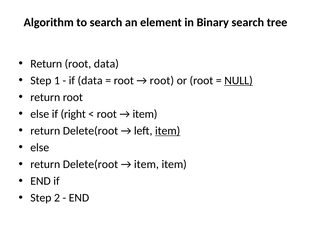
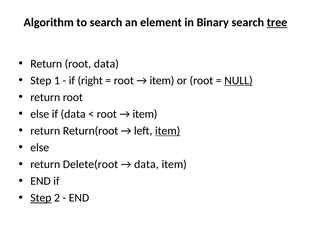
tree underline: none -> present
if data: data -> right
root at (162, 81): root -> item
if right: right -> data
Delete(root at (90, 131): Delete(root -> Return(root
item at (146, 164): item -> data
Step at (41, 198) underline: none -> present
